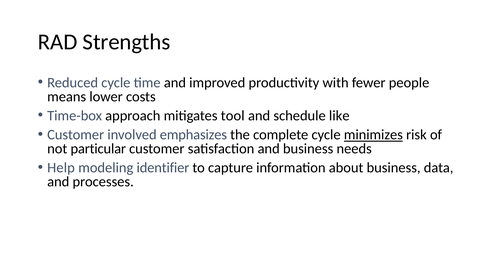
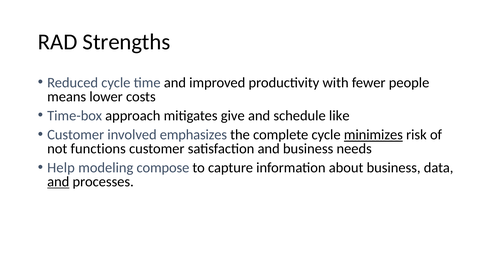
tool: tool -> give
particular: particular -> functions
identifier: identifier -> compose
and at (58, 181) underline: none -> present
